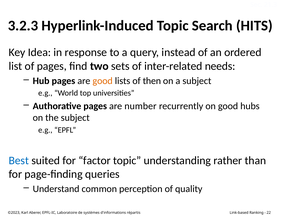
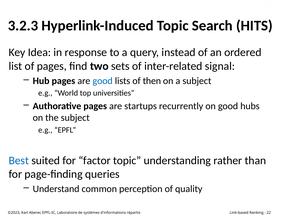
needs: needs -> signal
good at (103, 81) colour: orange -> blue
number: number -> startups
